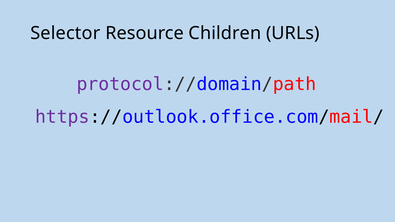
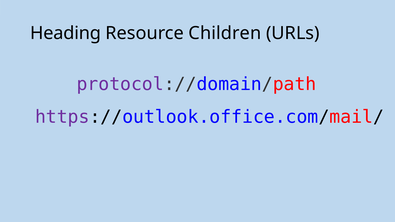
Selector: Selector -> Heading
